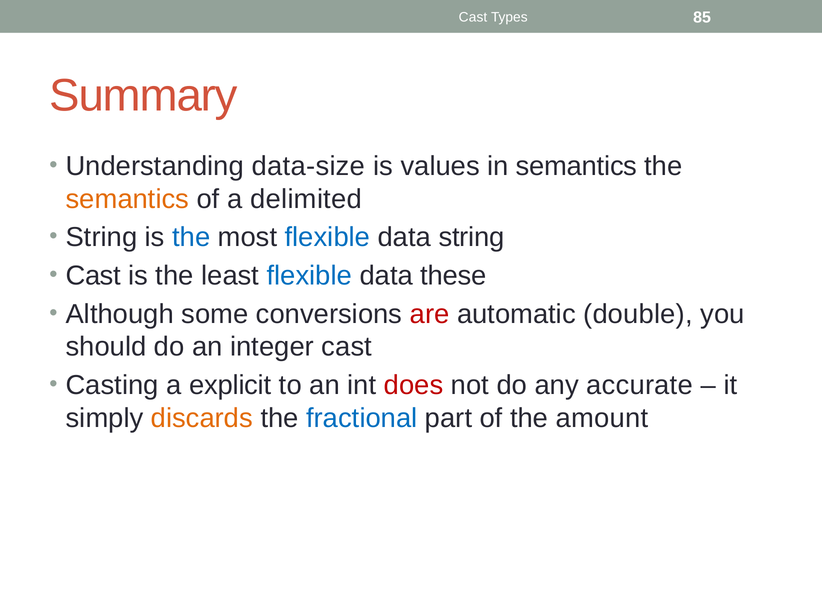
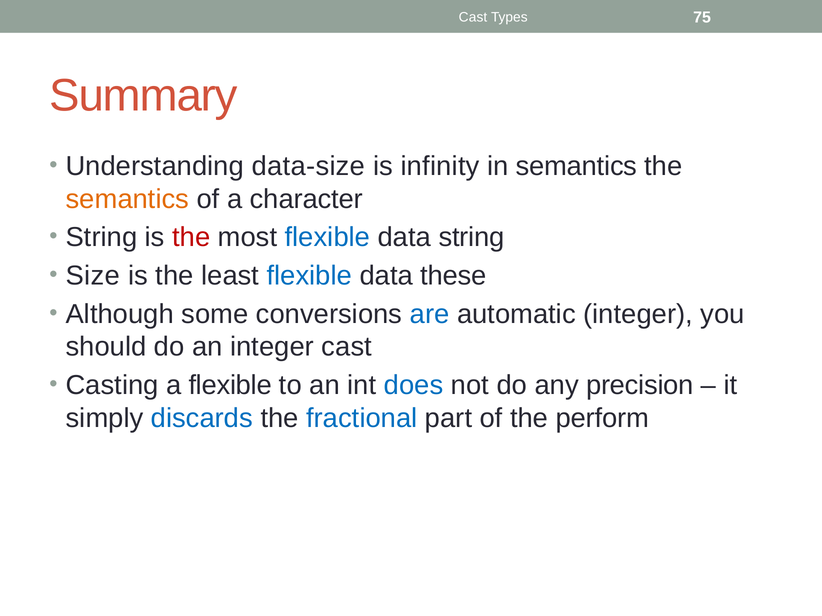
85: 85 -> 75
values: values -> infinity
delimited: delimited -> character
the at (191, 238) colour: blue -> red
Cast at (93, 276): Cast -> Size
are colour: red -> blue
automatic double: double -> integer
a explicit: explicit -> flexible
does colour: red -> blue
accurate: accurate -> precision
discards colour: orange -> blue
amount: amount -> perform
